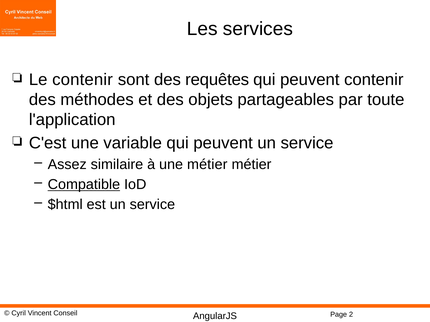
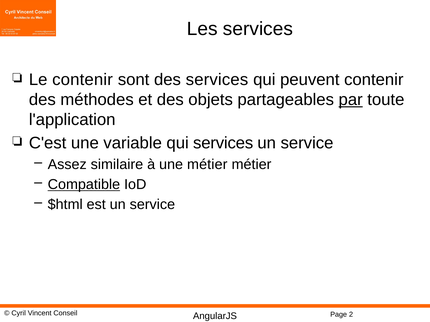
des requêtes: requêtes -> services
par underline: none -> present
variable qui peuvent: peuvent -> services
